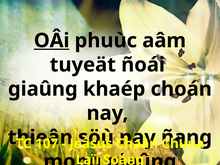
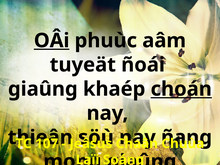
choán underline: none -> present
